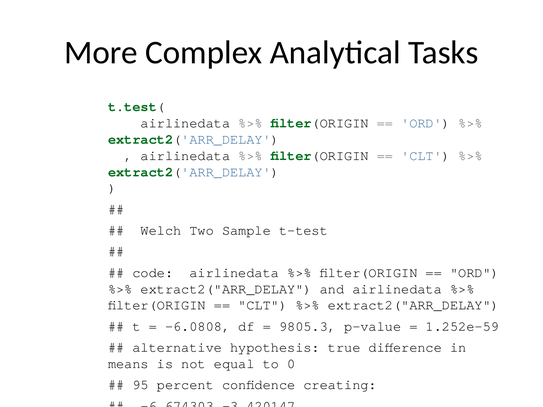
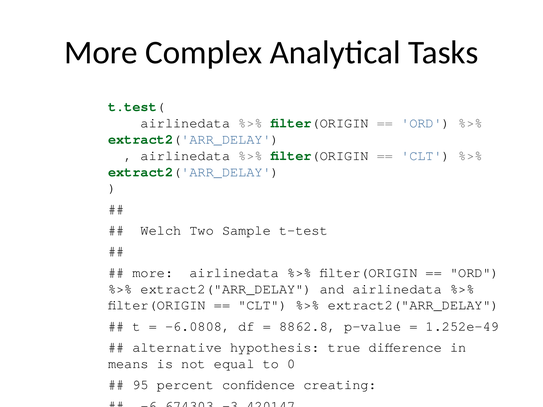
code at (153, 273): code -> more
9805.3: 9805.3 -> 8862.8
1.252e-59: 1.252e-59 -> 1.252e-49
